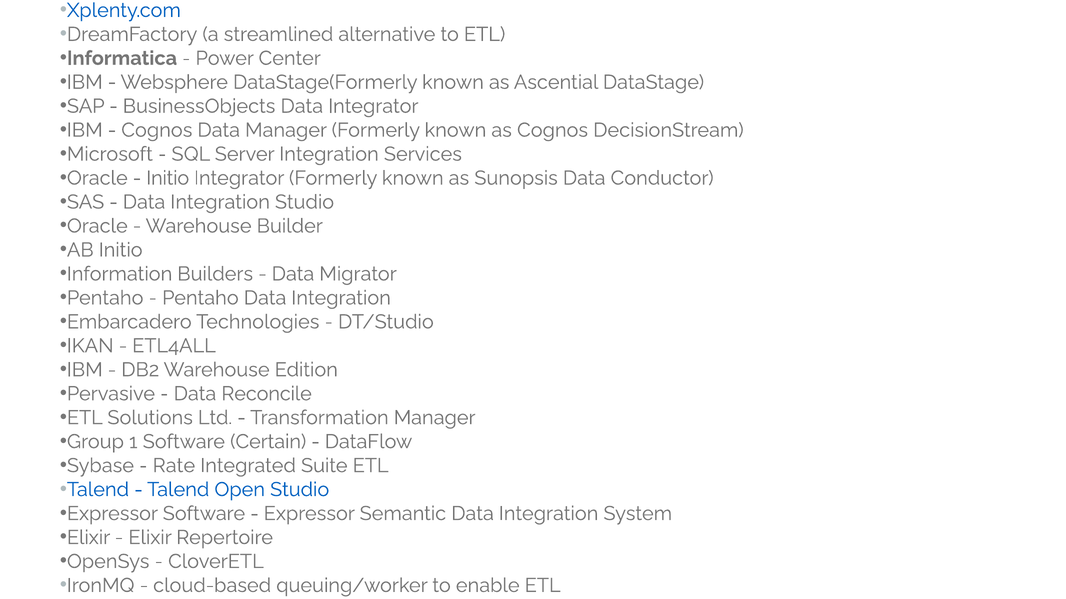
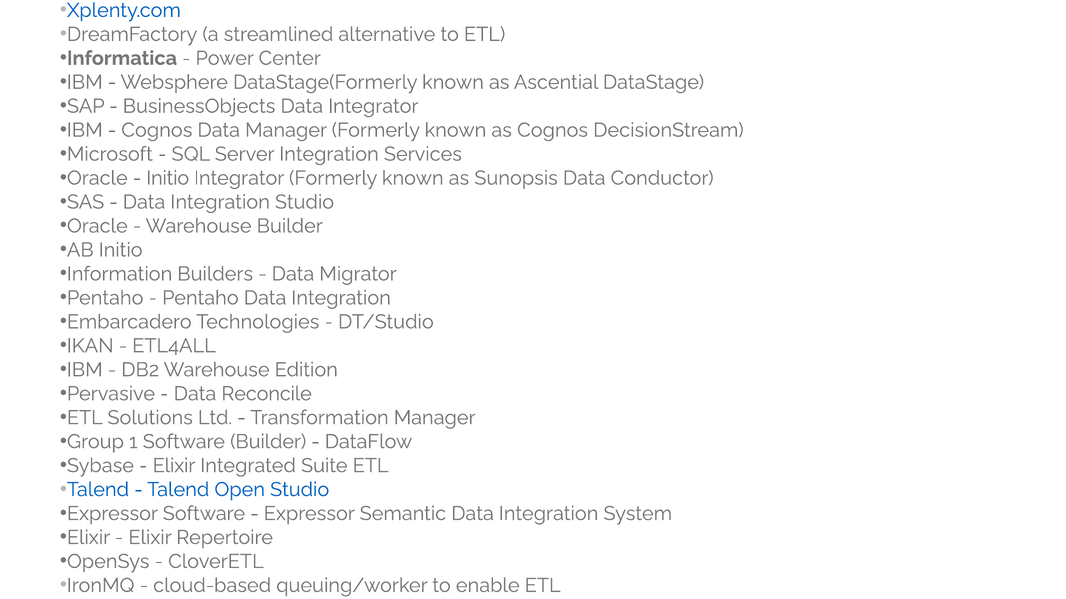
Software Certain: Certain -> Builder
Rate at (174, 466): Rate -> Elixir
